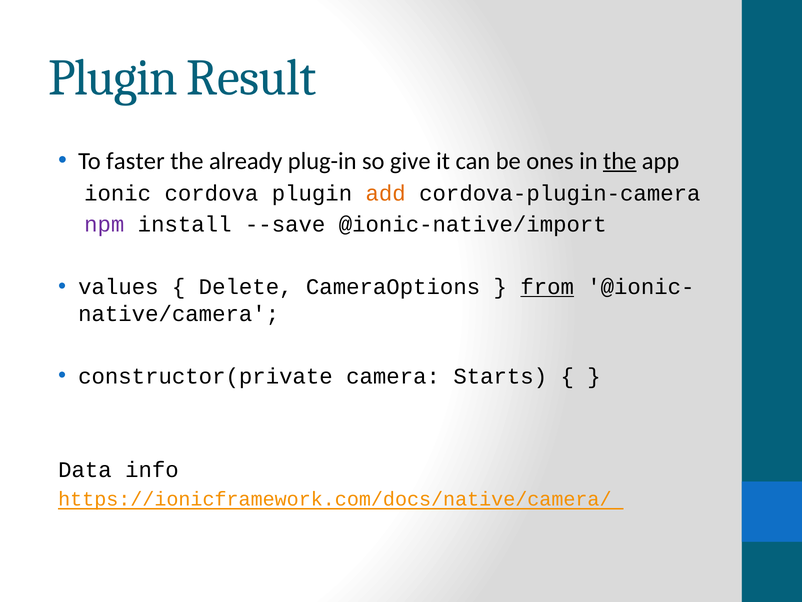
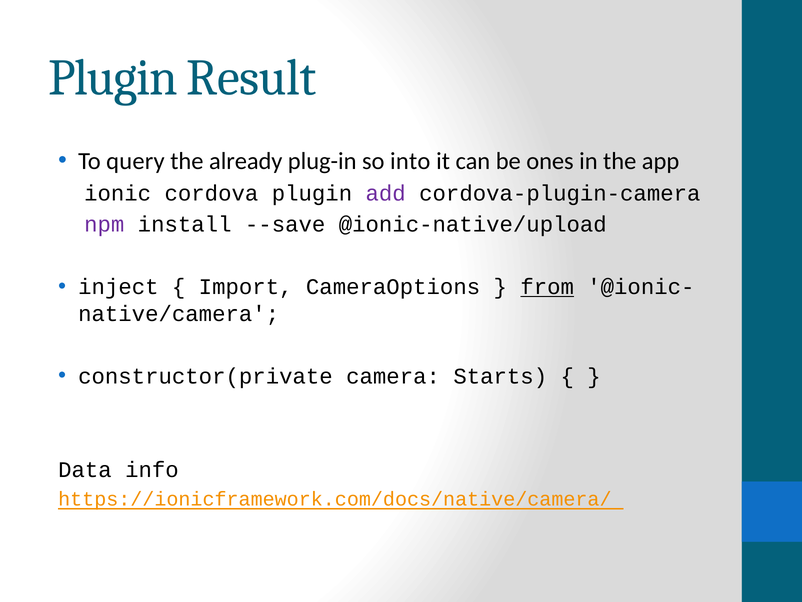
faster: faster -> query
give: give -> into
the at (620, 161) underline: present -> none
add colour: orange -> purple
@ionic-native/import: @ionic-native/import -> @ionic-native/upload
values: values -> inject
Delete: Delete -> Import
